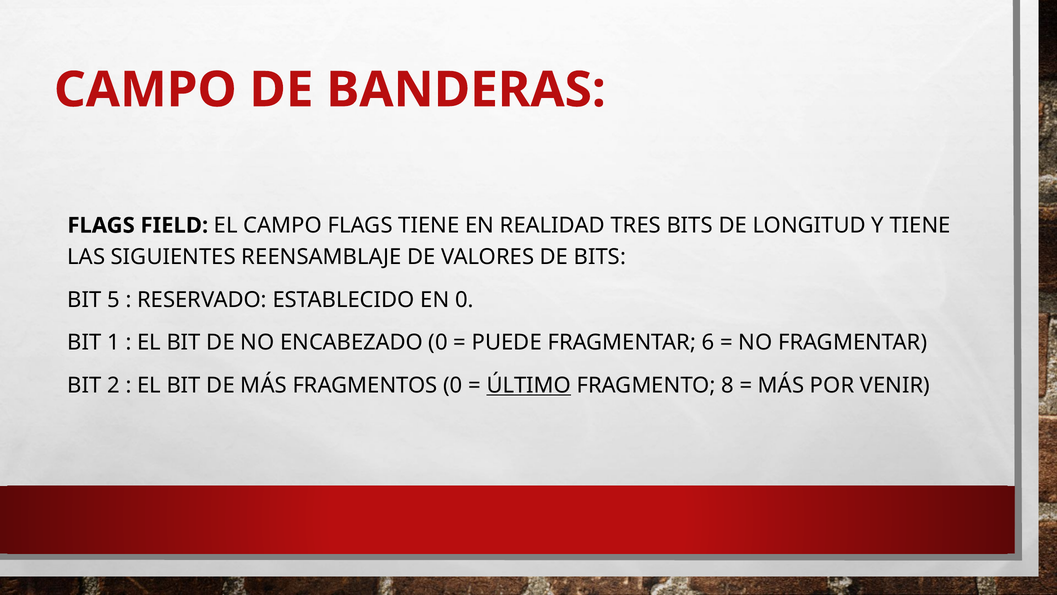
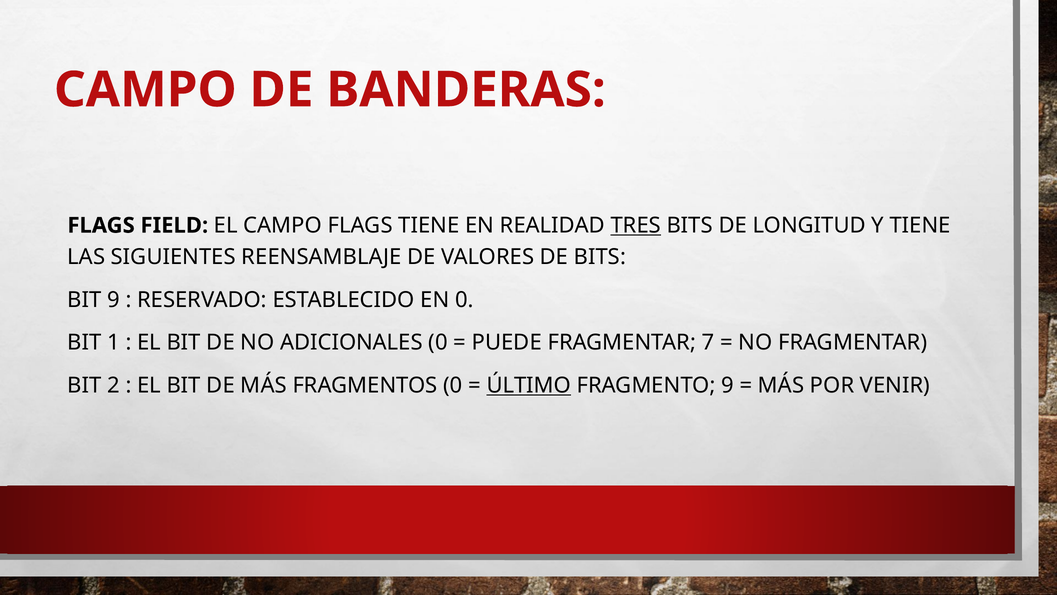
TRES underline: none -> present
BIT 5: 5 -> 9
ENCABEZADO: ENCABEZADO -> ADICIONALES
6: 6 -> 7
FRAGMENTO 8: 8 -> 9
